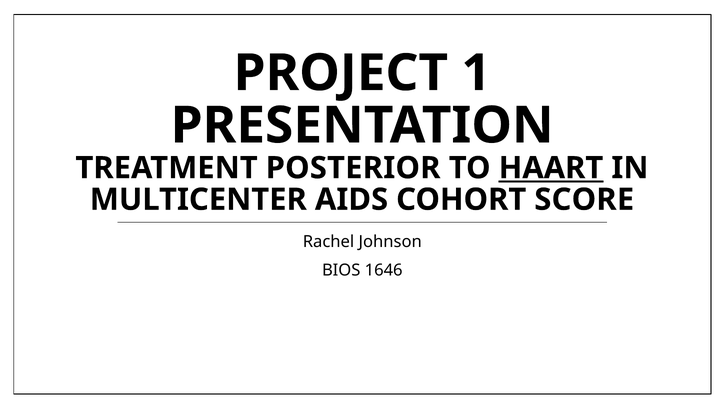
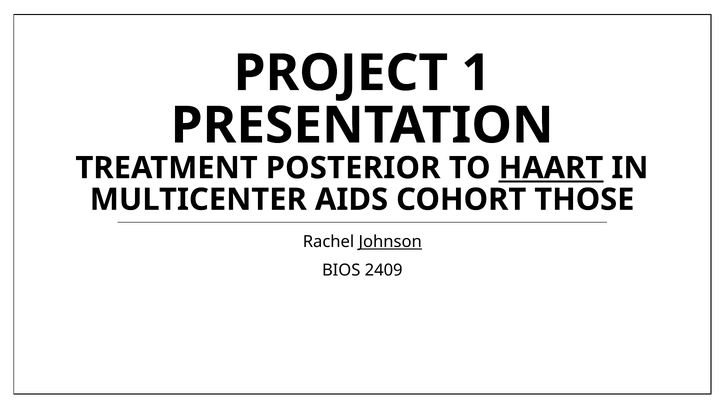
SCORE: SCORE -> THOSE
Johnson underline: none -> present
1646: 1646 -> 2409
